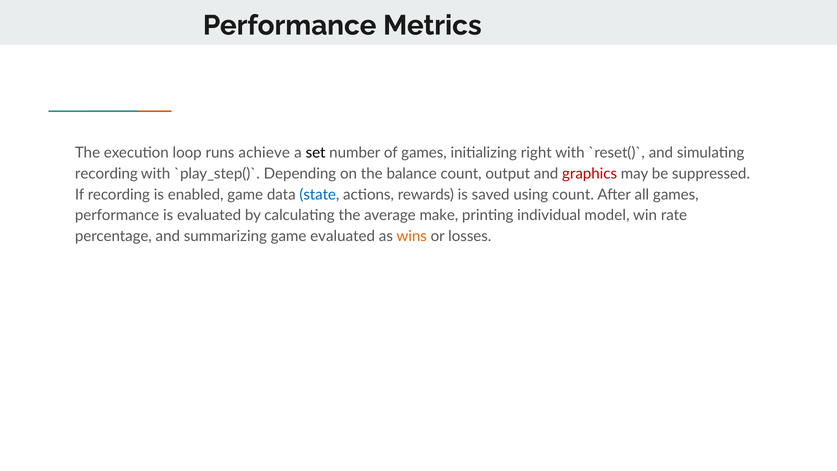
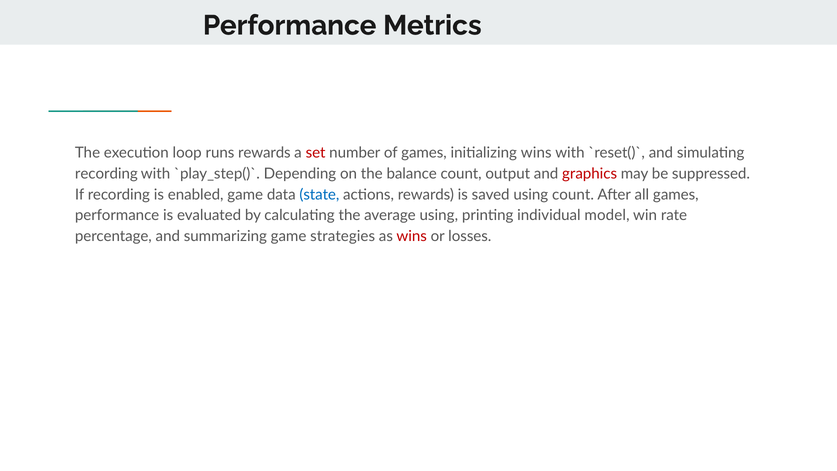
runs achieve: achieve -> rewards
set colour: black -> red
initializing right: right -> wins
average make: make -> using
game evaluated: evaluated -> strategies
wins at (412, 236) colour: orange -> red
